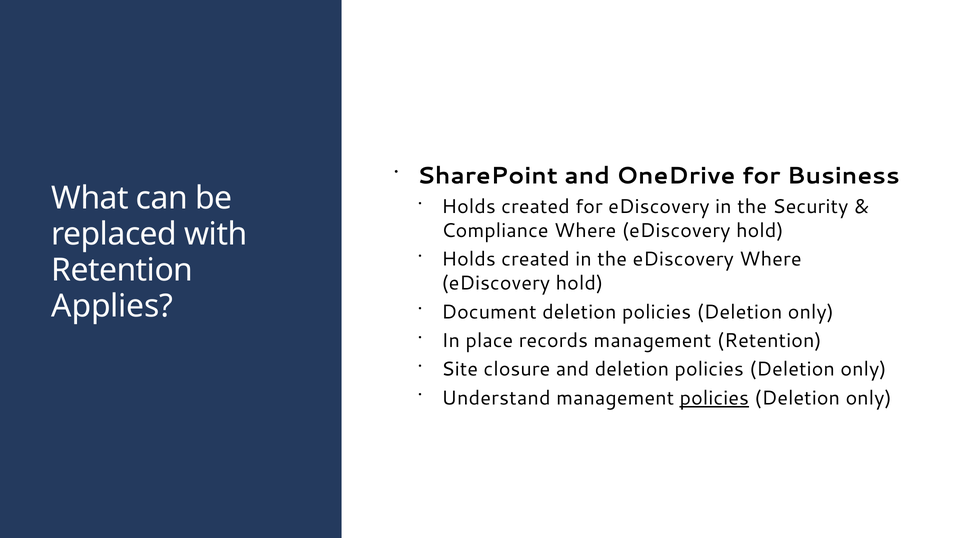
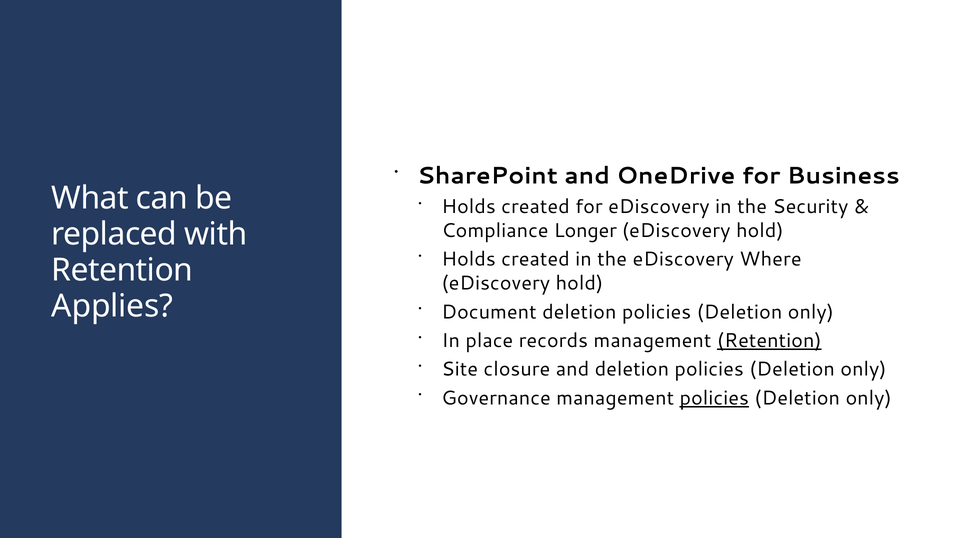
Compliance Where: Where -> Longer
Retention at (769, 341) underline: none -> present
Understand: Understand -> Governance
